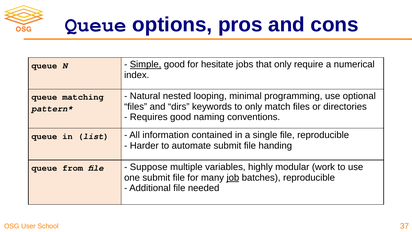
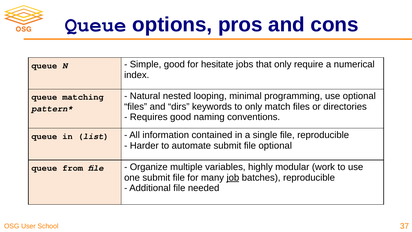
Simple underline: present -> none
file handing: handing -> optional
Suppose: Suppose -> Organize
